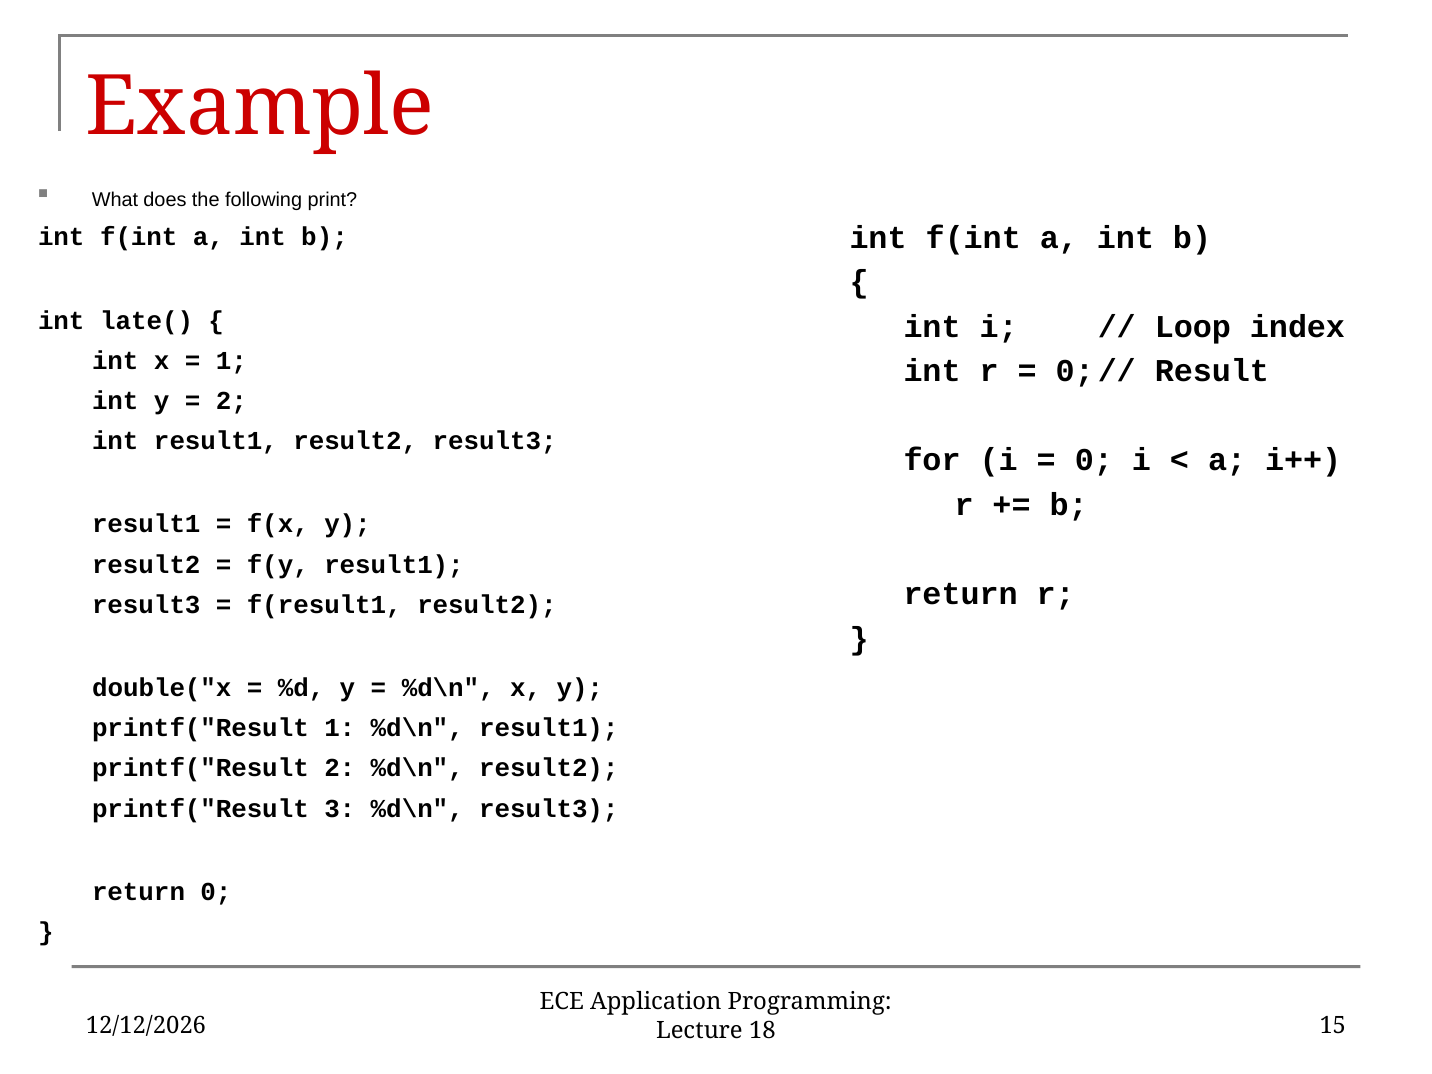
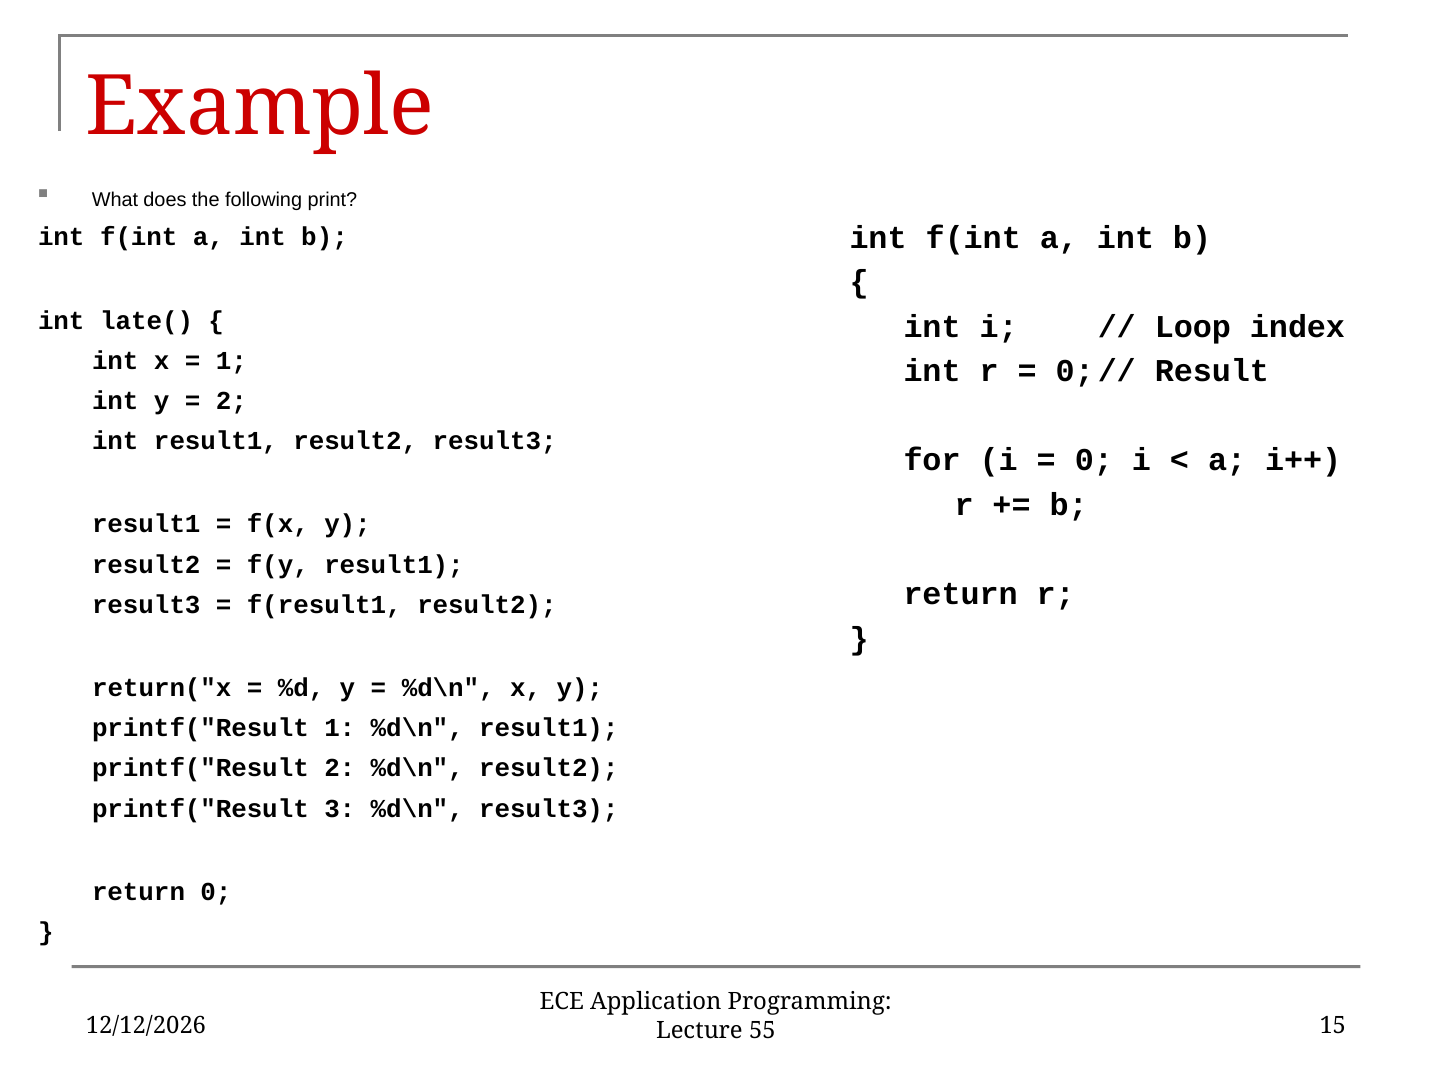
double("x: double("x -> return("x
18: 18 -> 55
